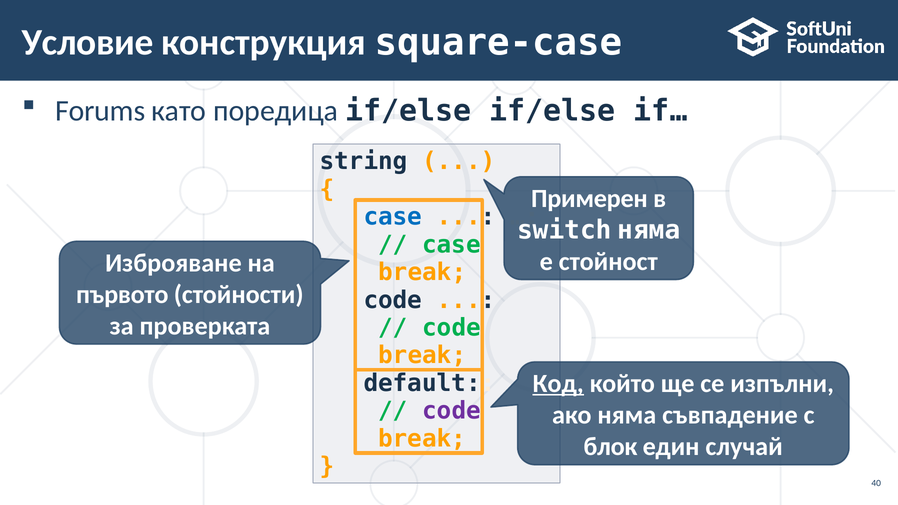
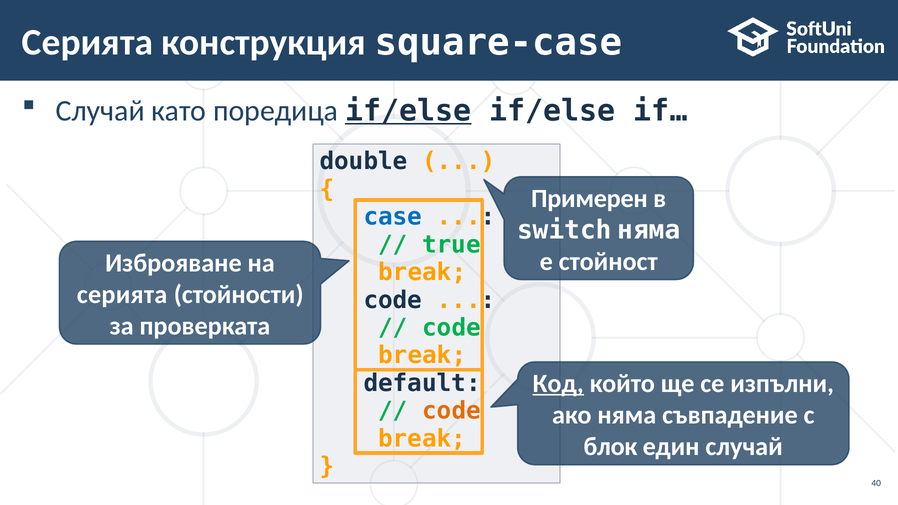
Условие at (88, 43): Условие -> Серията
Forums at (100, 111): Forums -> Случай
if/else at (408, 111) underline: none -> present
string: string -> double
case at (451, 245): case -> true
първото at (122, 295): първото -> серията
code at (451, 411) colour: purple -> orange
